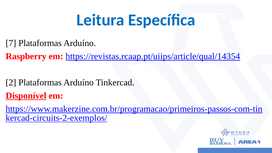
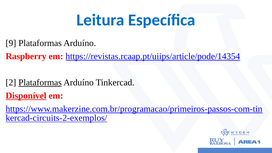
7: 7 -> 9
https://revistas.rcaap.pt/uiips/article/qual/14354: https://revistas.rcaap.pt/uiips/article/qual/14354 -> https://revistas.rcaap.pt/uiips/article/pode/14354
Plataformas at (40, 83) underline: none -> present
